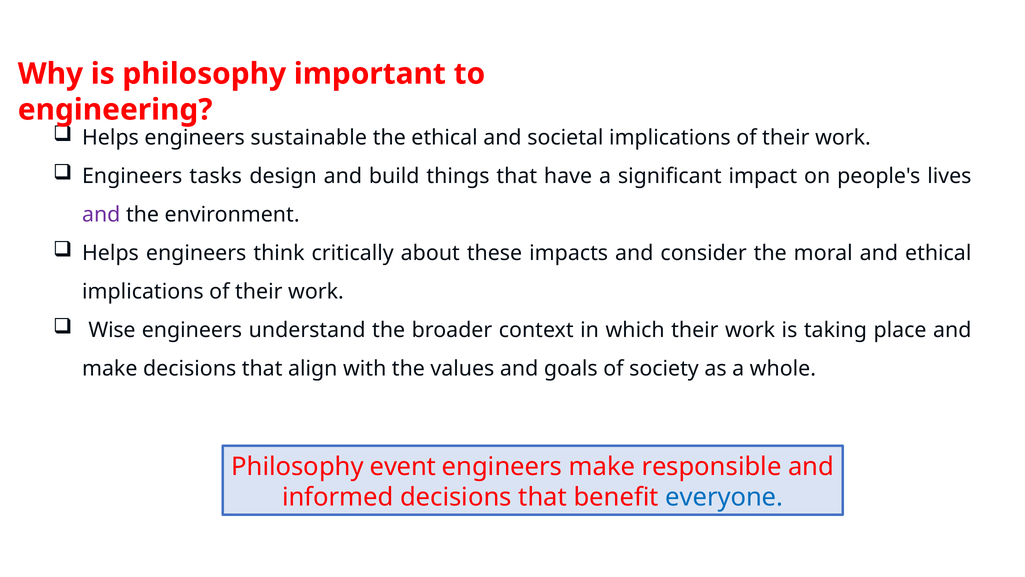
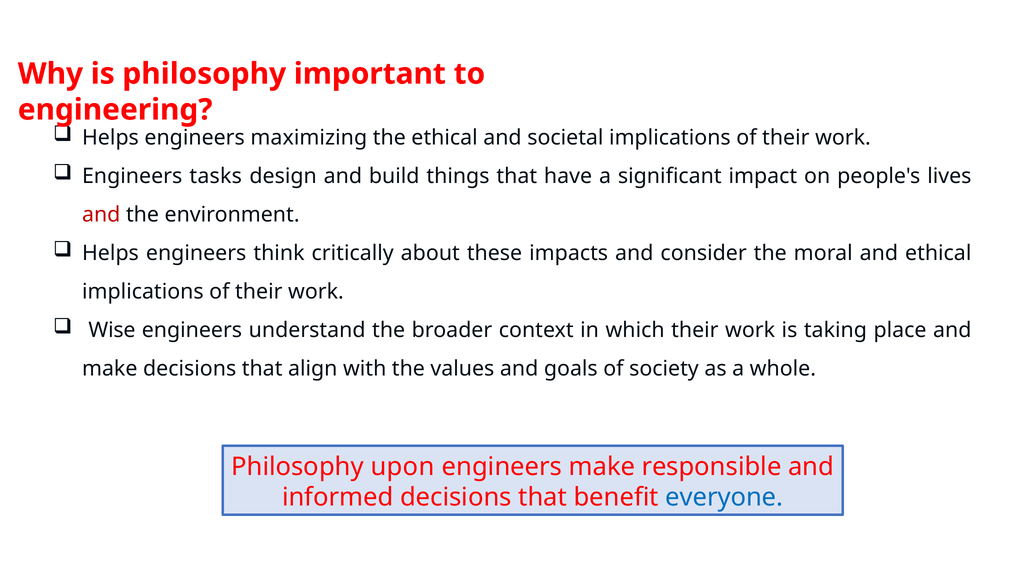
sustainable: sustainable -> maximizing
and at (101, 215) colour: purple -> red
event: event -> upon
